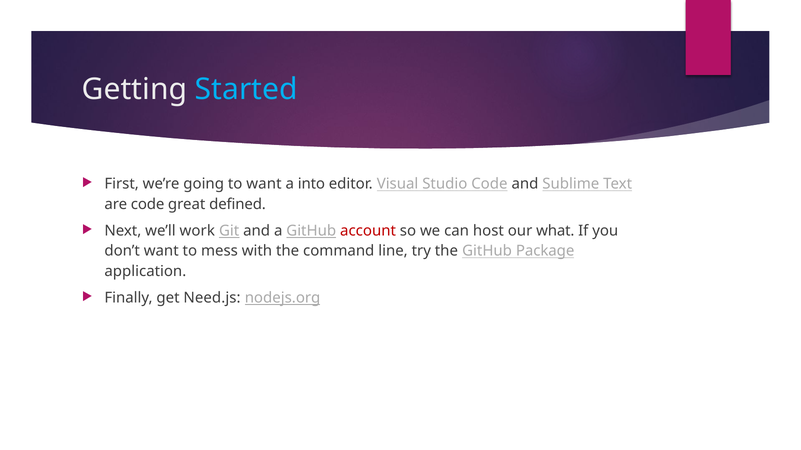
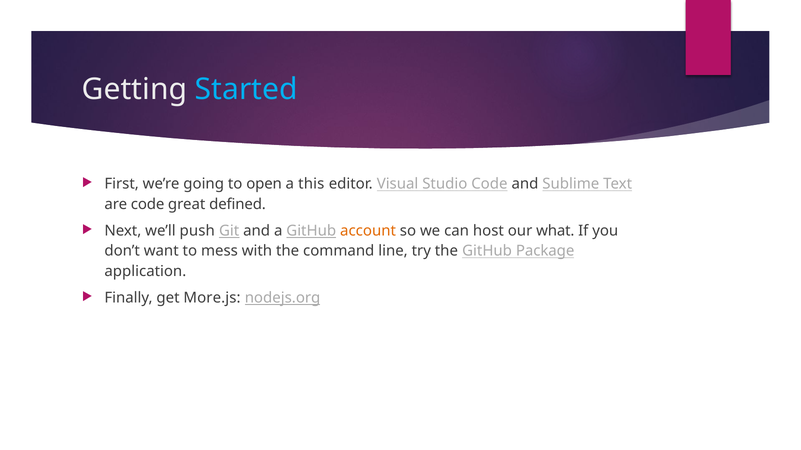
to want: want -> open
into: into -> this
work: work -> push
account colour: red -> orange
Need.js: Need.js -> More.js
